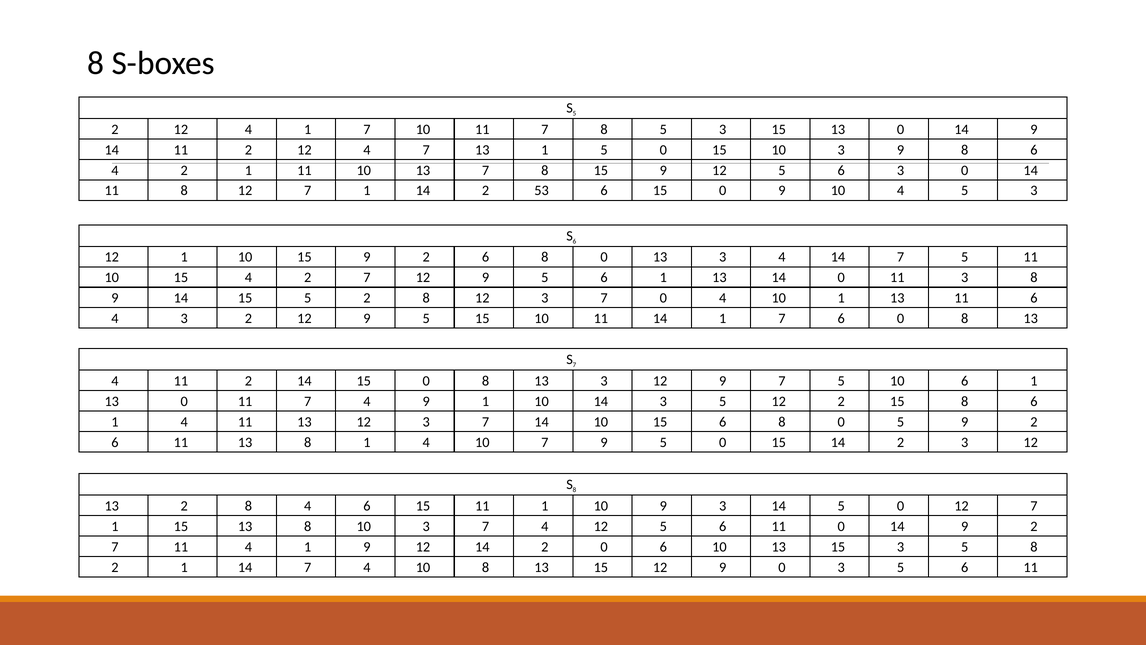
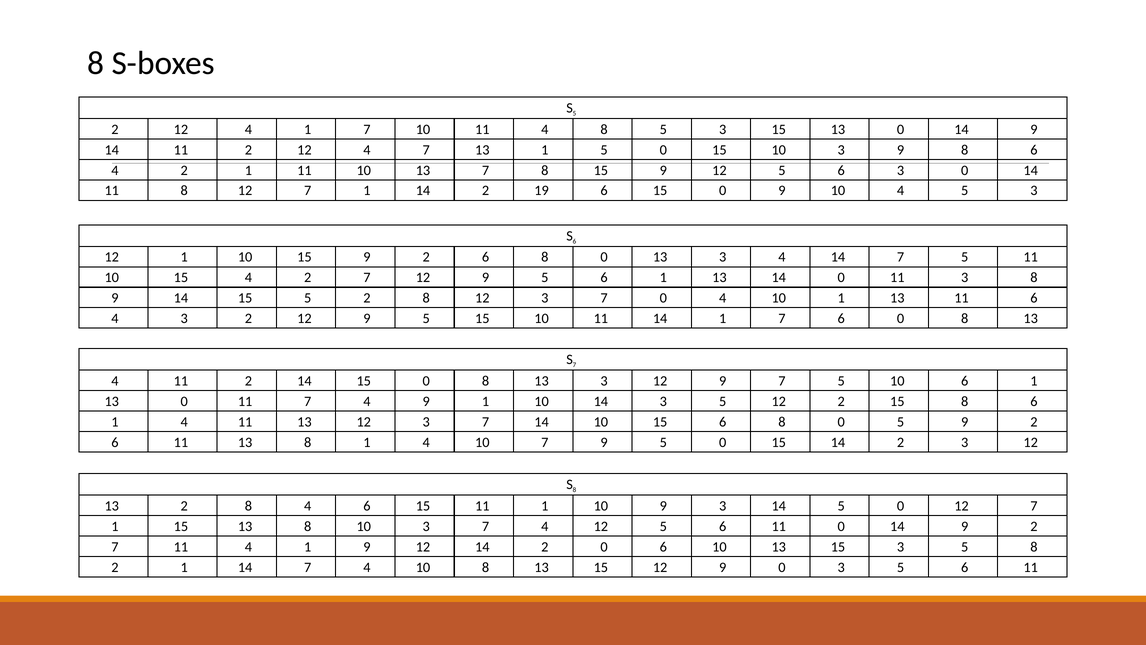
10 11 7: 7 -> 4
53: 53 -> 19
